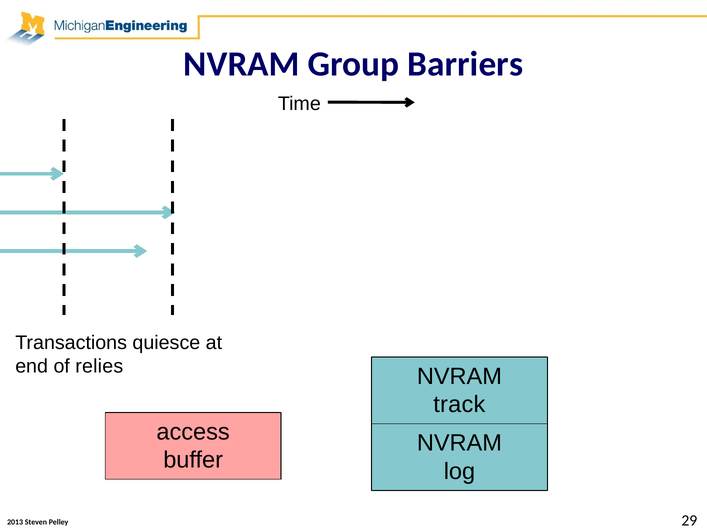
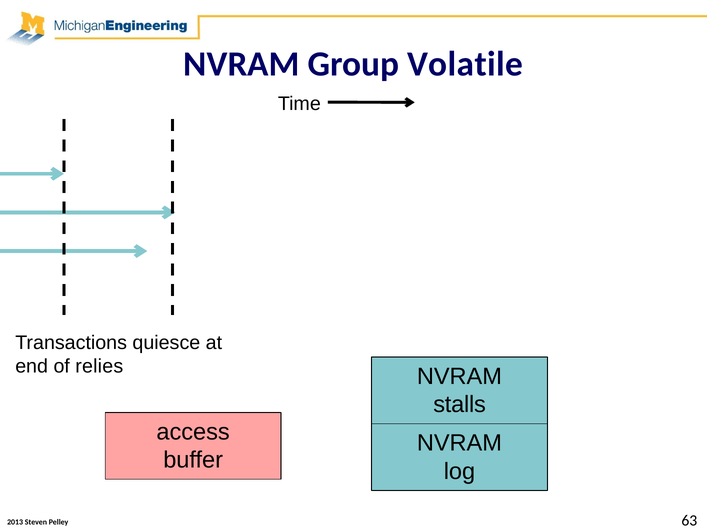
Barriers: Barriers -> Volatile
track: track -> stalls
29: 29 -> 63
